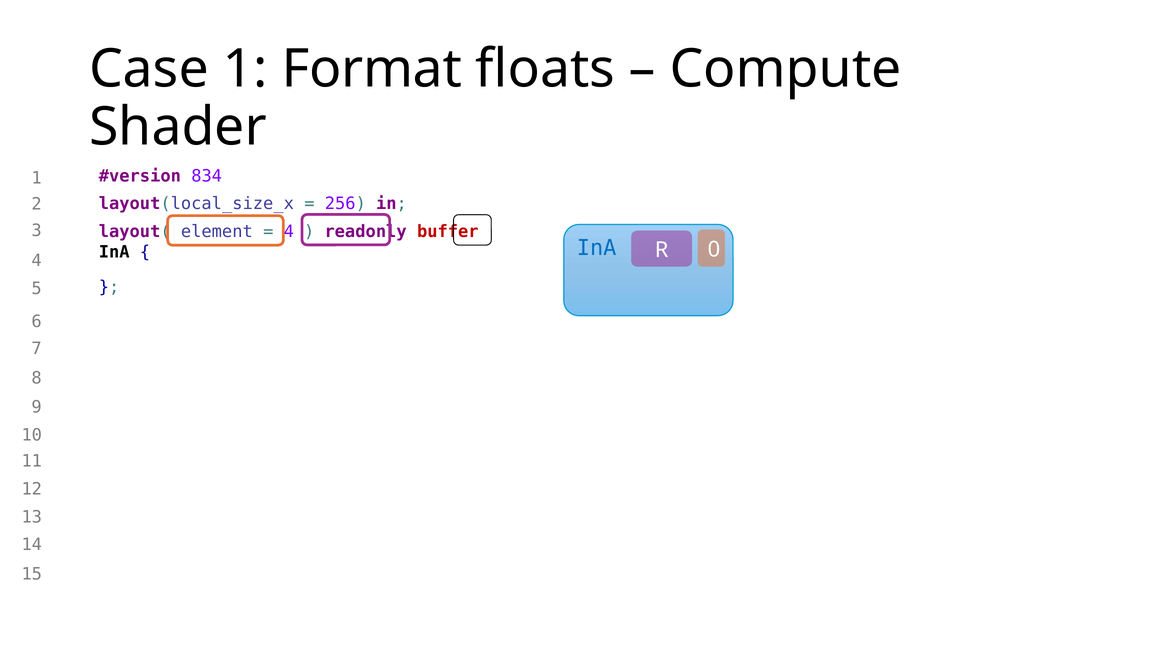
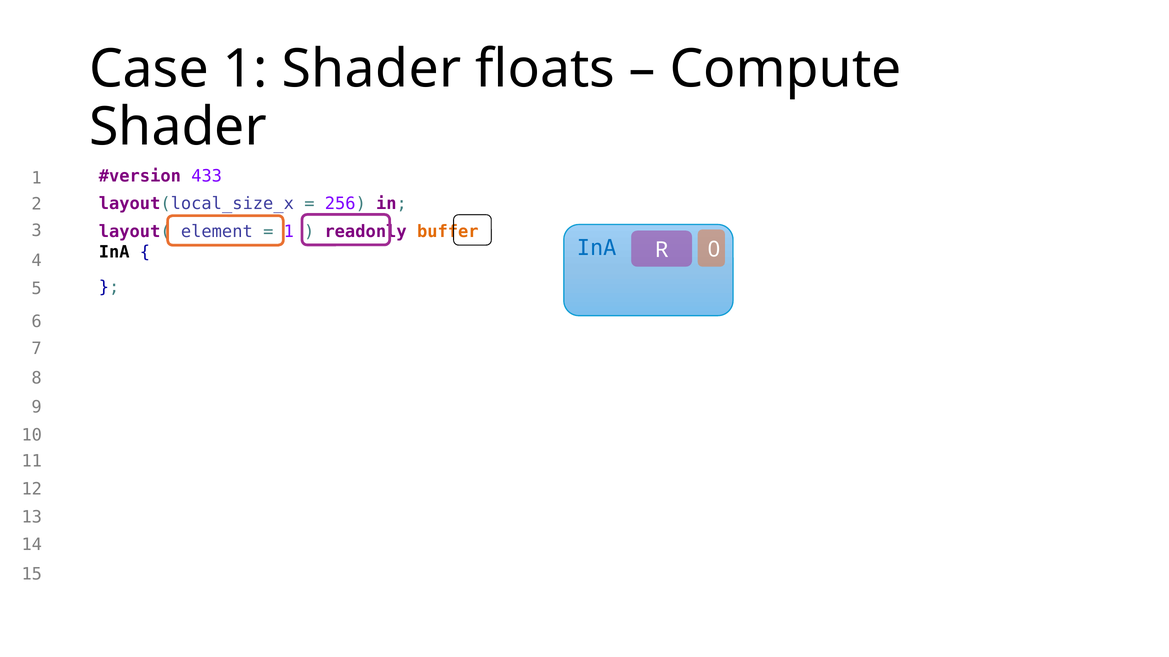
1 Format: Format -> Shader
834: 834 -> 433
4 at (289, 232): 4 -> 1
buffer colour: red -> orange
